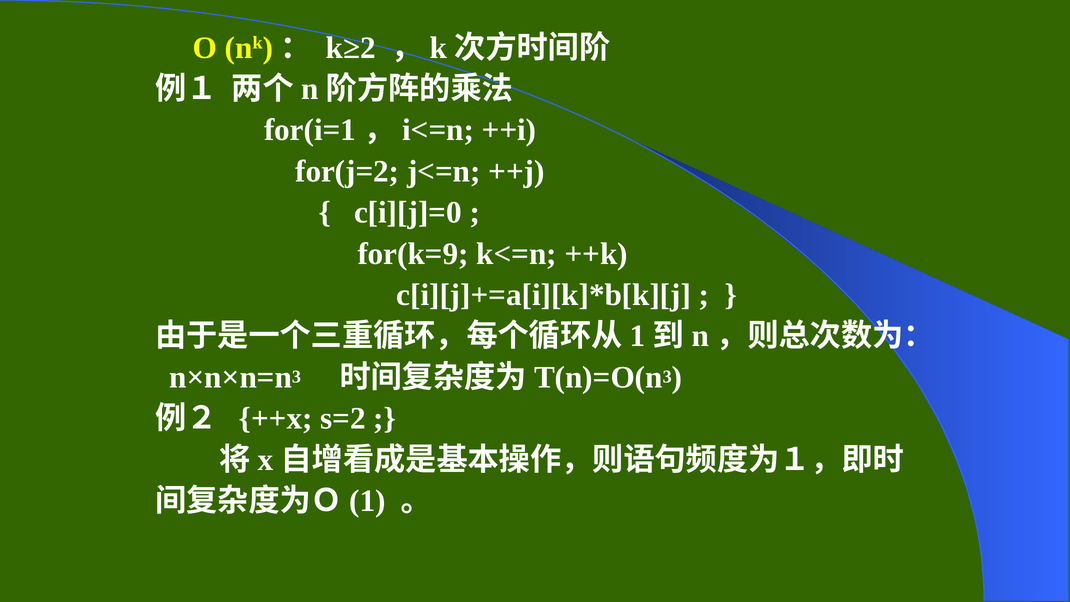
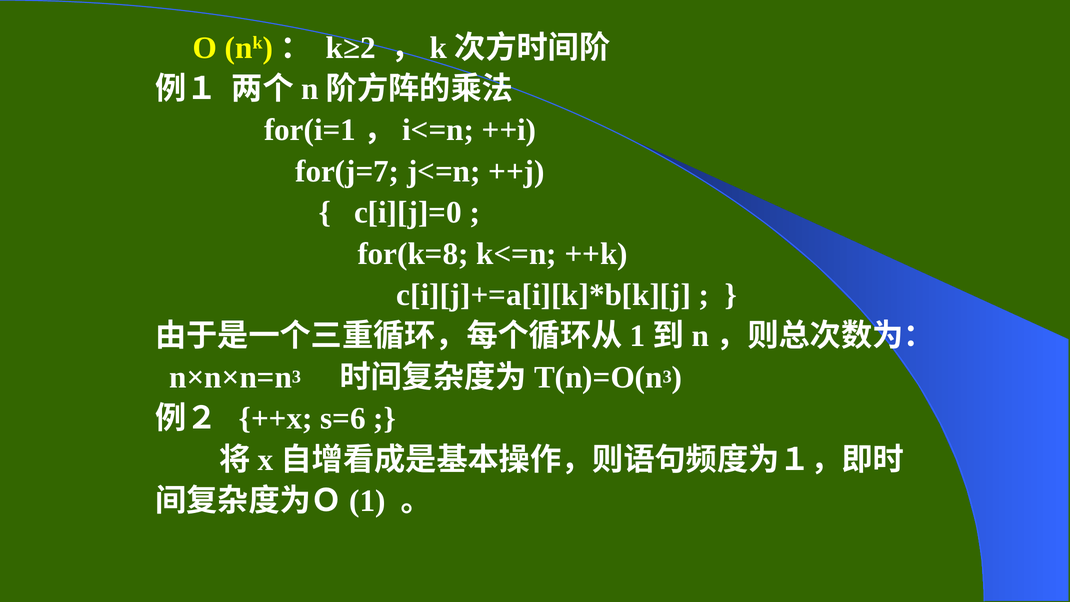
for(j=2: for(j=2 -> for(j=7
for(k=9: for(k=9 -> for(k=8
s=2: s=2 -> s=6
